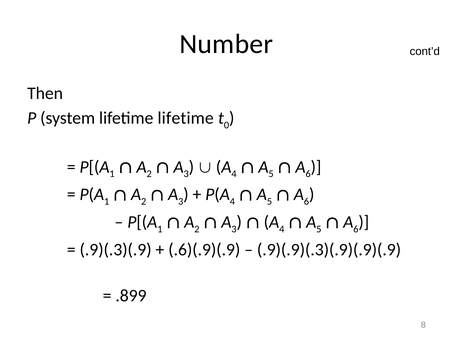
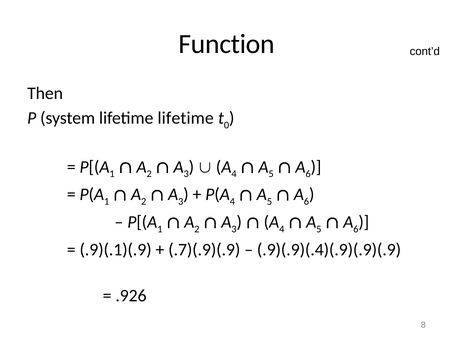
Number: Number -> Function
.9)(.3)(.9: .9)(.3)(.9 -> .9)(.1)(.9
.6)(.9)(.9: .6)(.9)(.9 -> .7)(.9)(.9
.9)(.9)(.3)(.9)(.9)(.9: .9)(.9)(.3)(.9)(.9)(.9 -> .9)(.9)(.4)(.9)(.9)(.9
.899: .899 -> .926
